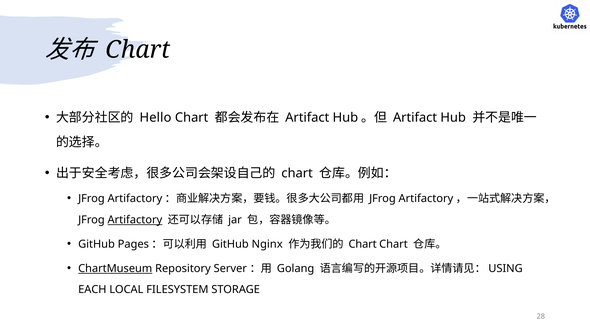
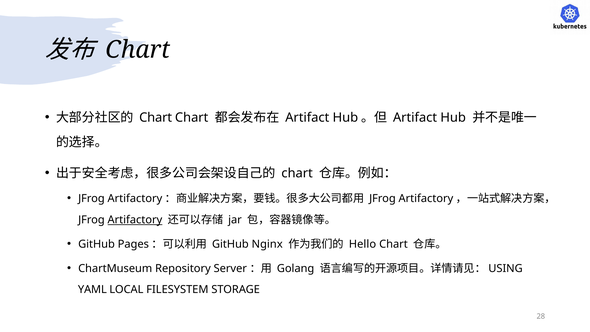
Hello at (155, 117): Hello -> Chart
Chart at (363, 244): Chart -> Hello
ChartMuseum underline: present -> none
EACH: EACH -> YAML
